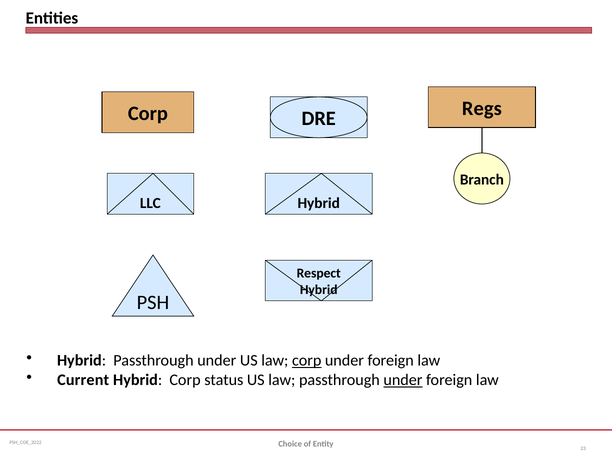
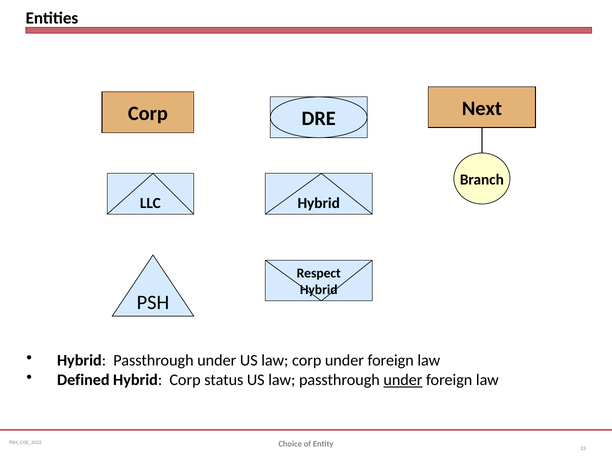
Regs: Regs -> Next
corp at (307, 361) underline: present -> none
Current: Current -> Defined
